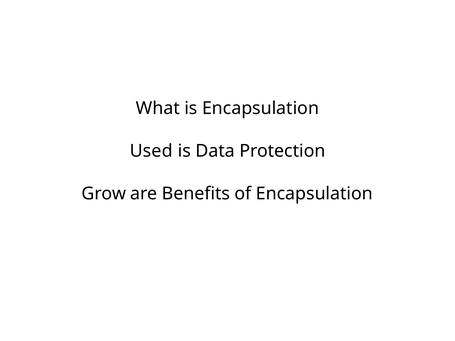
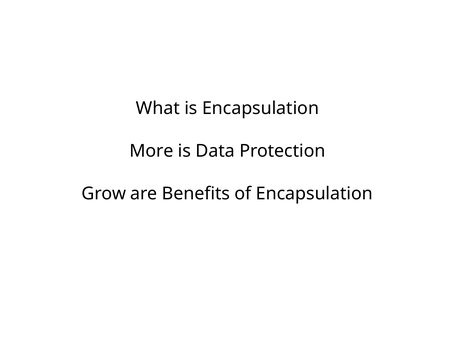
Used: Used -> More
